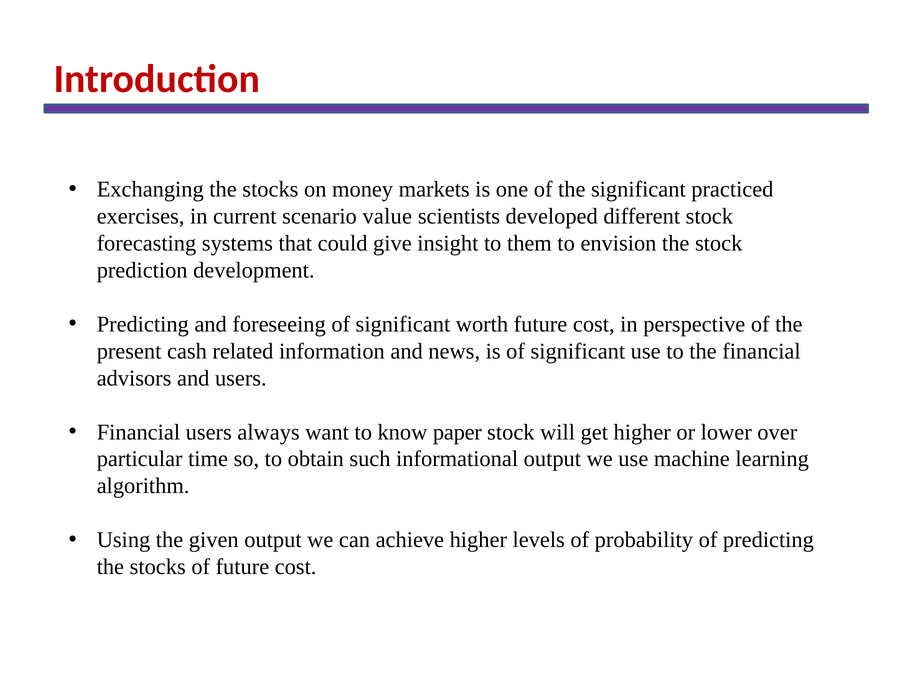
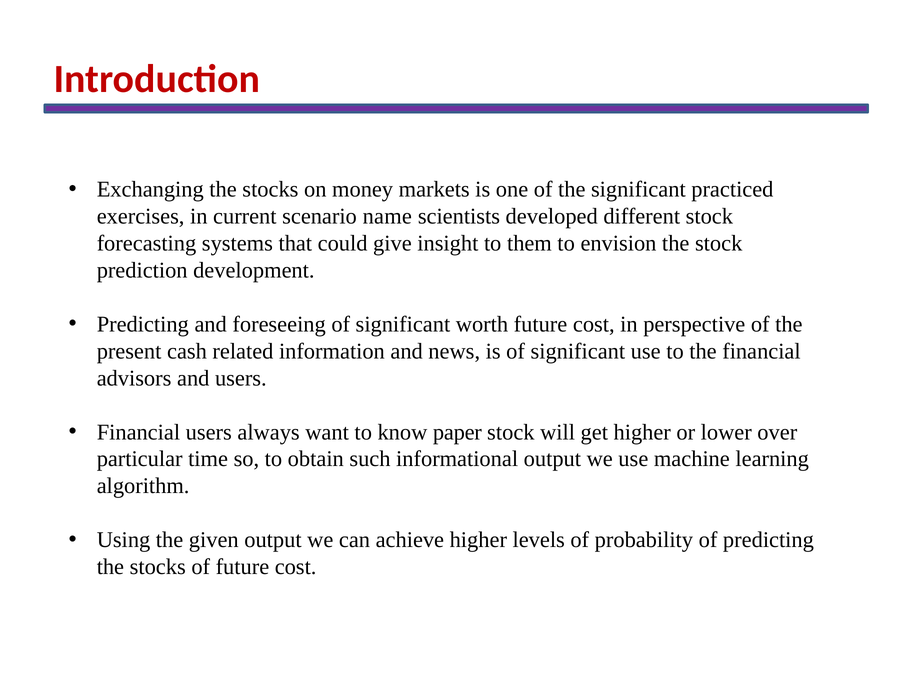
value: value -> name
